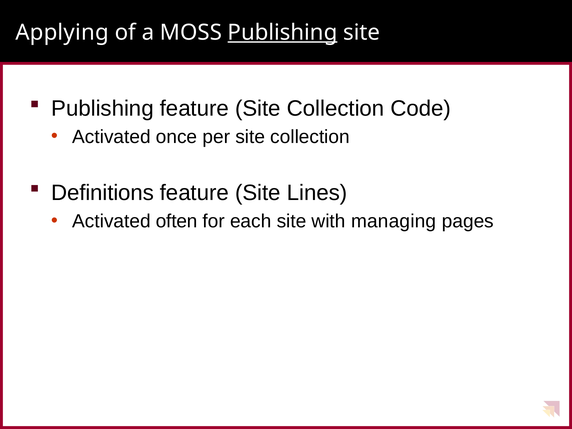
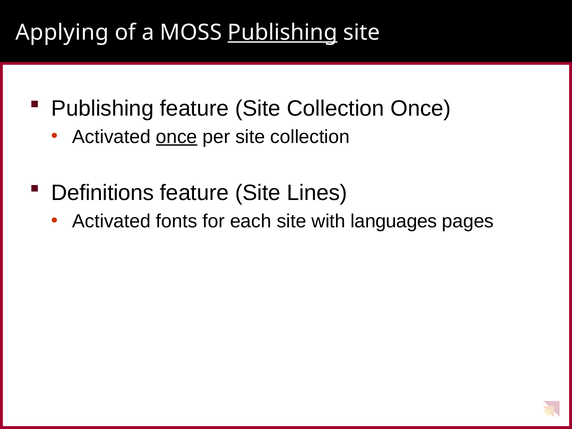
Collection Code: Code -> Once
once at (177, 137) underline: none -> present
often: often -> fonts
managing: managing -> languages
